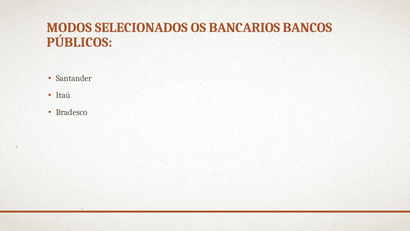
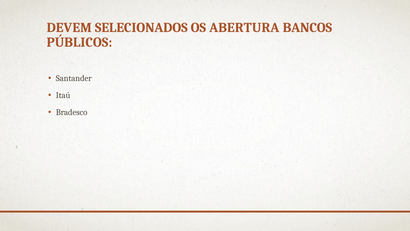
MODOS: MODOS -> DEVEM
BANCARIOS: BANCARIOS -> ABERTURA
